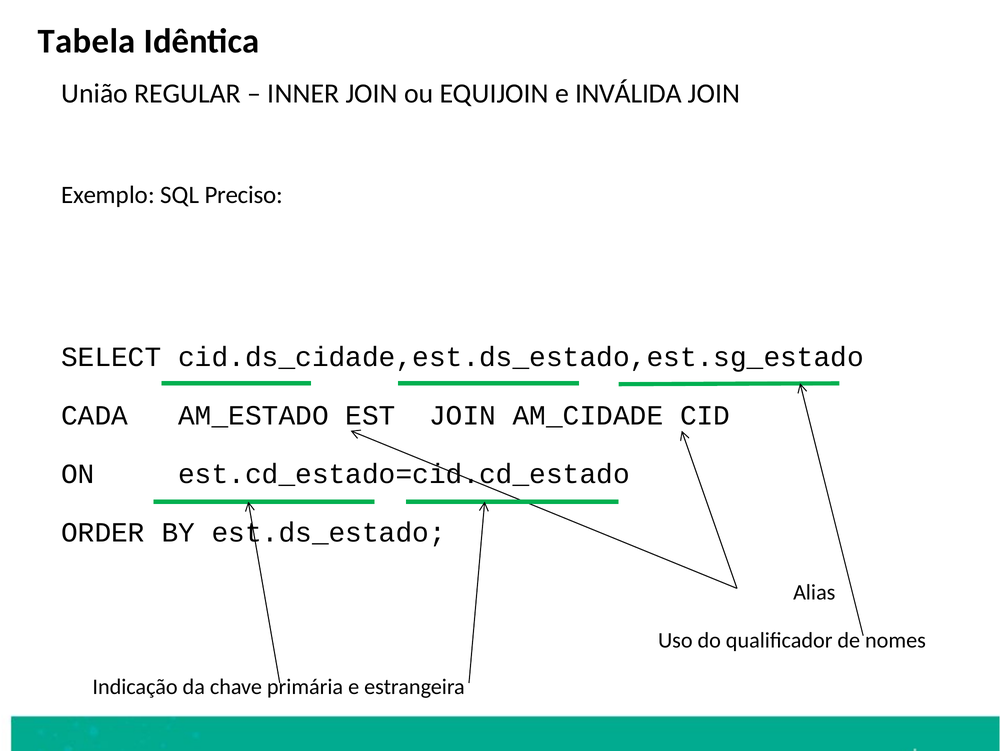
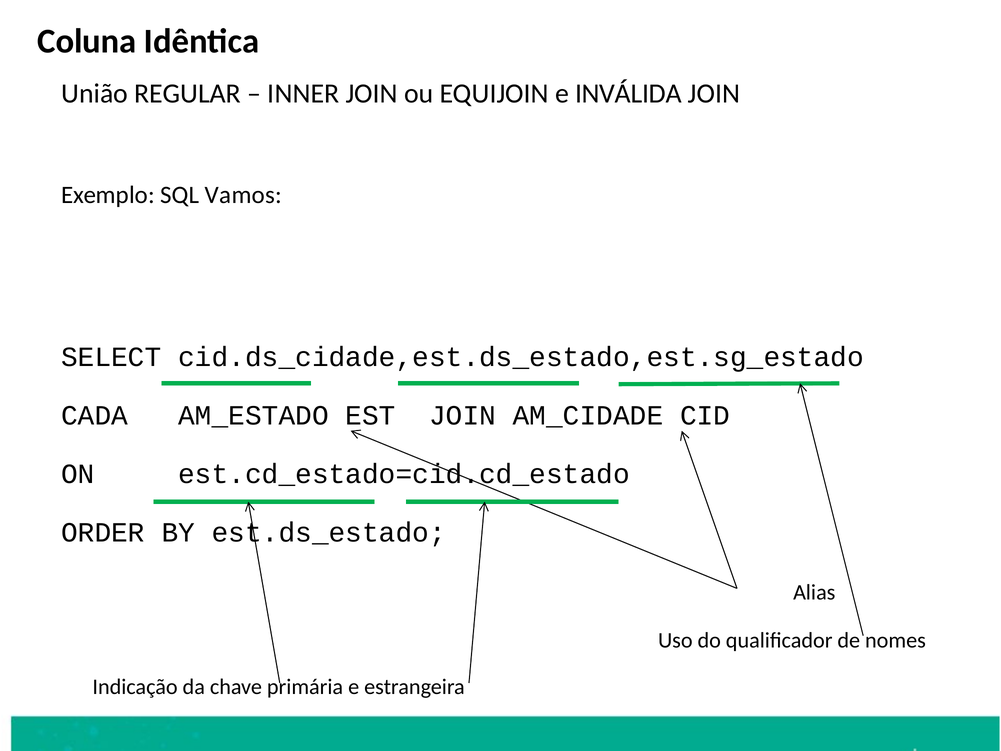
Tabela: Tabela -> Coluna
Preciso: Preciso -> Vamos
